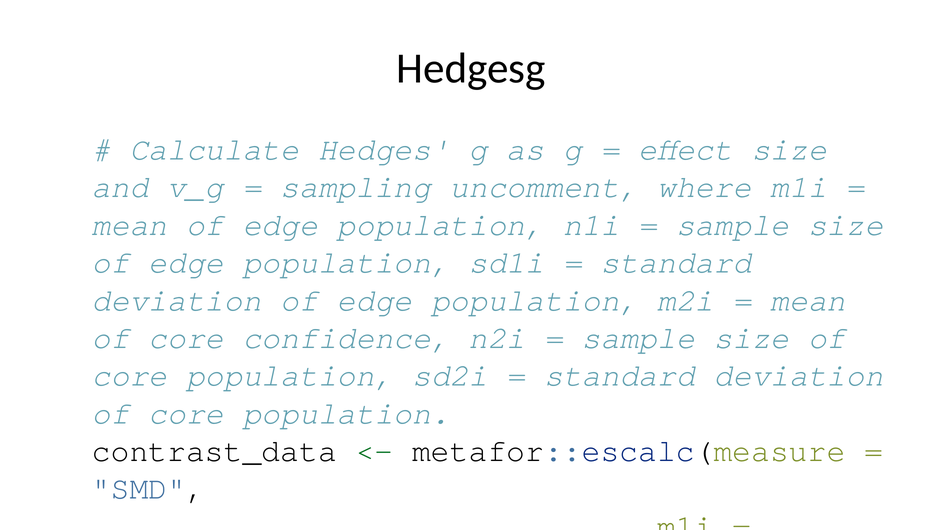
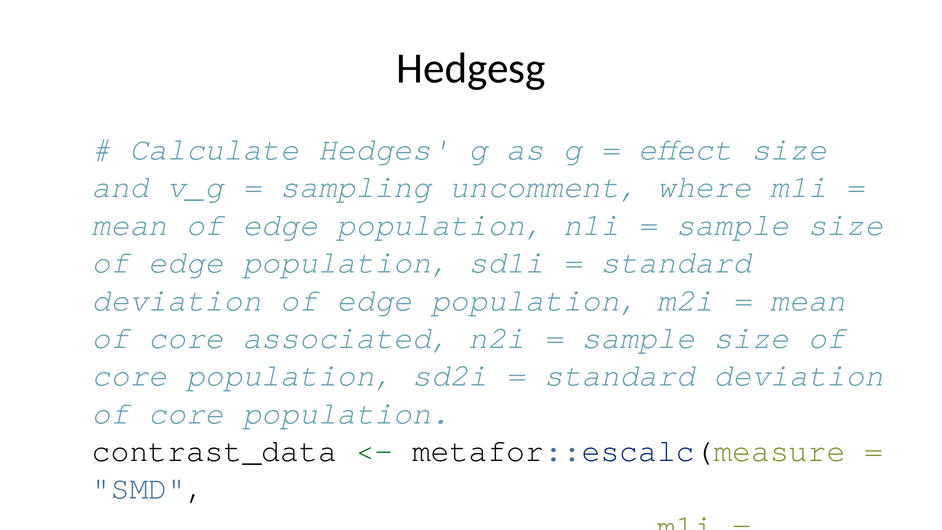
confidence: confidence -> associated
